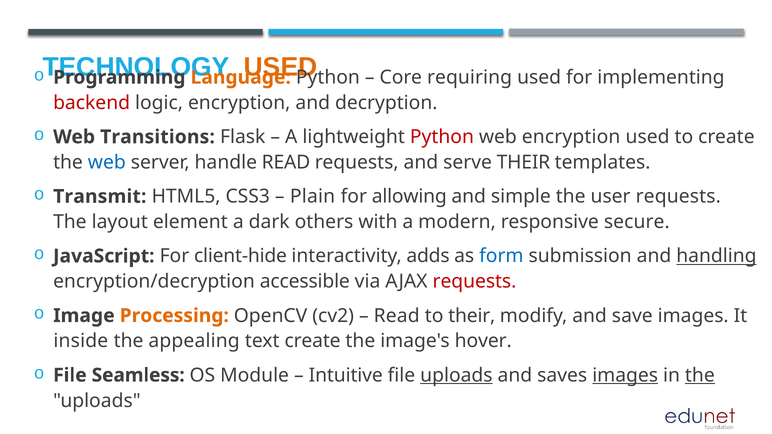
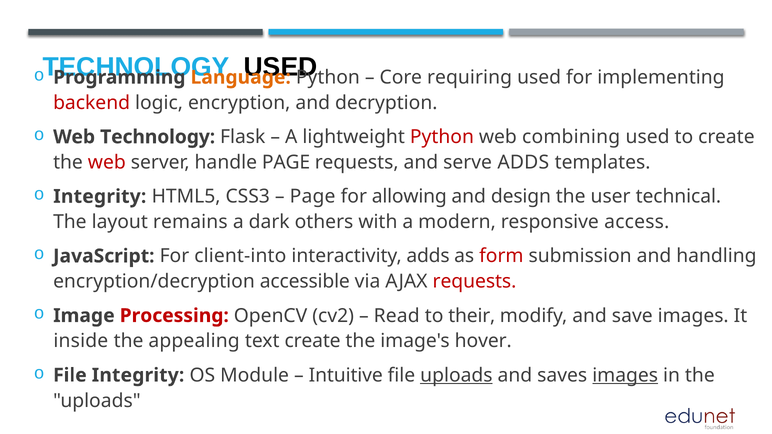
USED at (281, 67) colour: orange -> black
Web Transitions: Transitions -> Technology
web encryption: encryption -> combining
web at (107, 162) colour: blue -> red
handle READ: READ -> PAGE
serve THEIR: THEIR -> ADDS
Transmit at (100, 197): Transmit -> Integrity
Plain at (313, 197): Plain -> Page
simple: simple -> design
user requests: requests -> technical
element: element -> remains
secure: secure -> access
client-hide: client-hide -> client-into
form colour: blue -> red
handling underline: present -> none
Processing colour: orange -> red
File Seamless: Seamless -> Integrity
the at (700, 375) underline: present -> none
